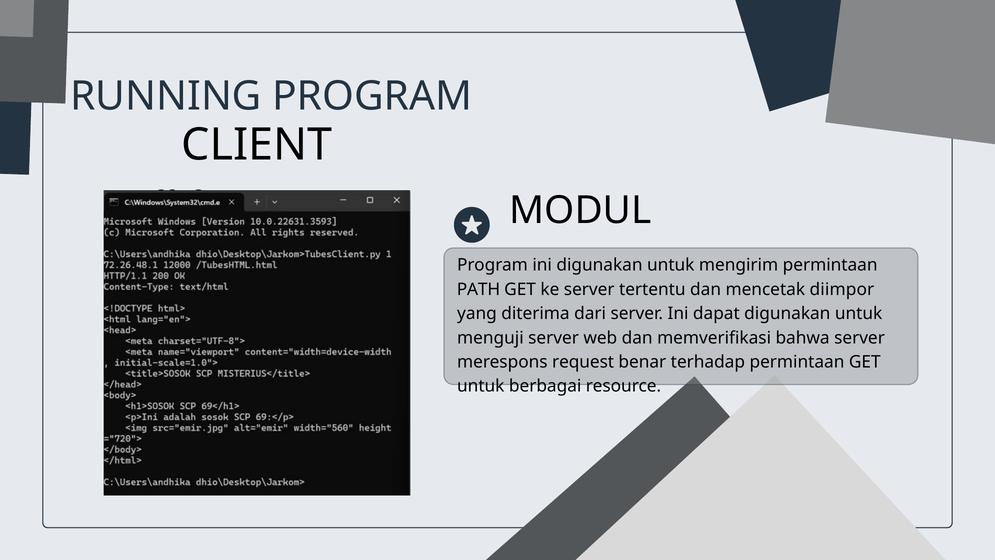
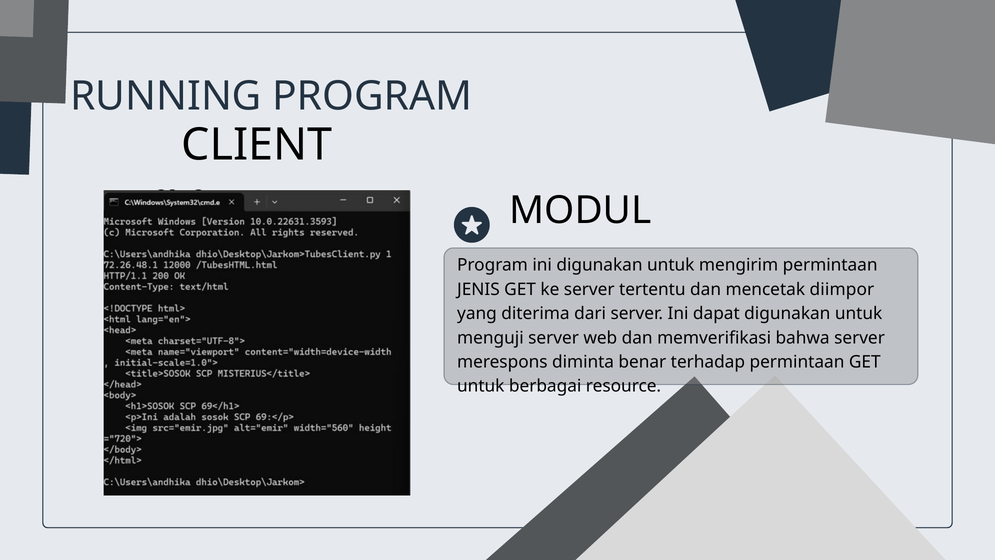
PATH: PATH -> JENIS
request: request -> diminta
